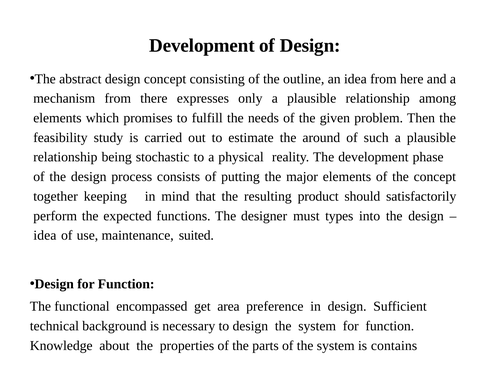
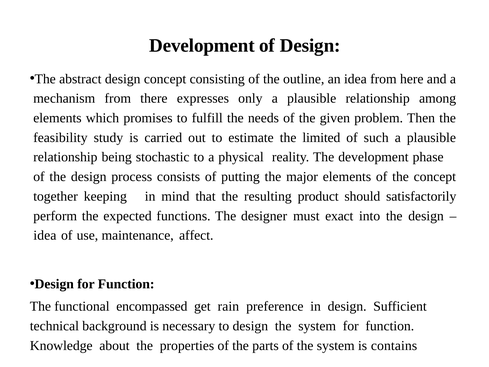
around: around -> limited
types: types -> exact
suited: suited -> affect
area: area -> rain
